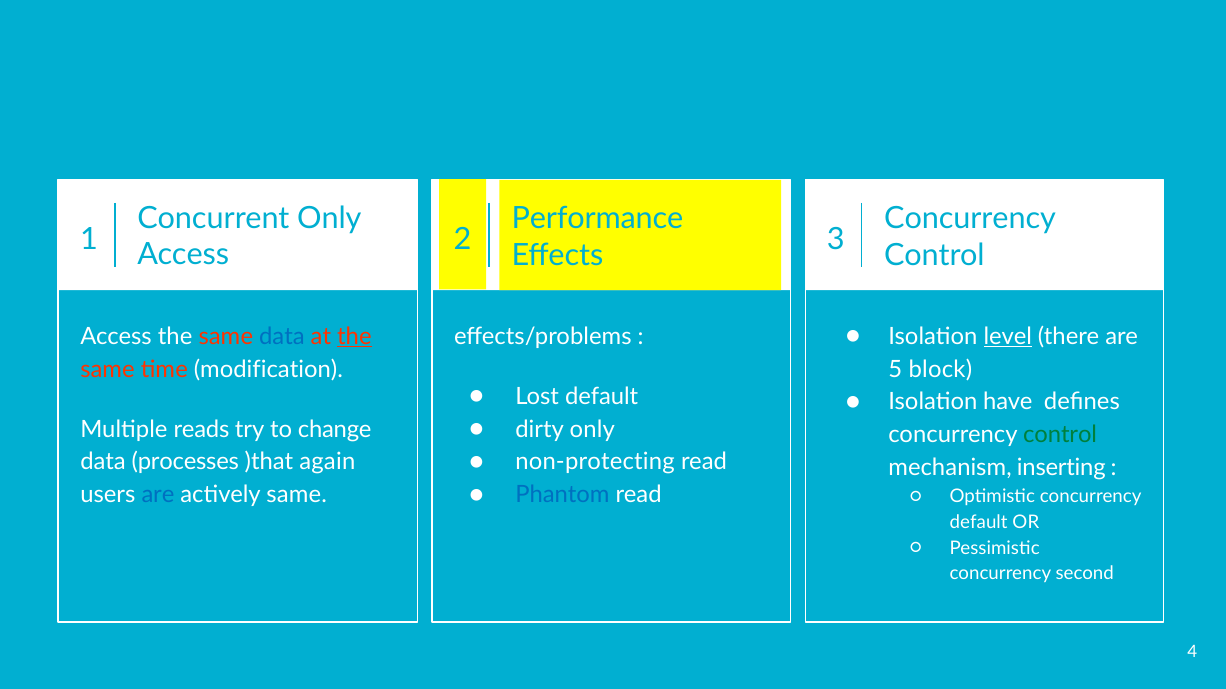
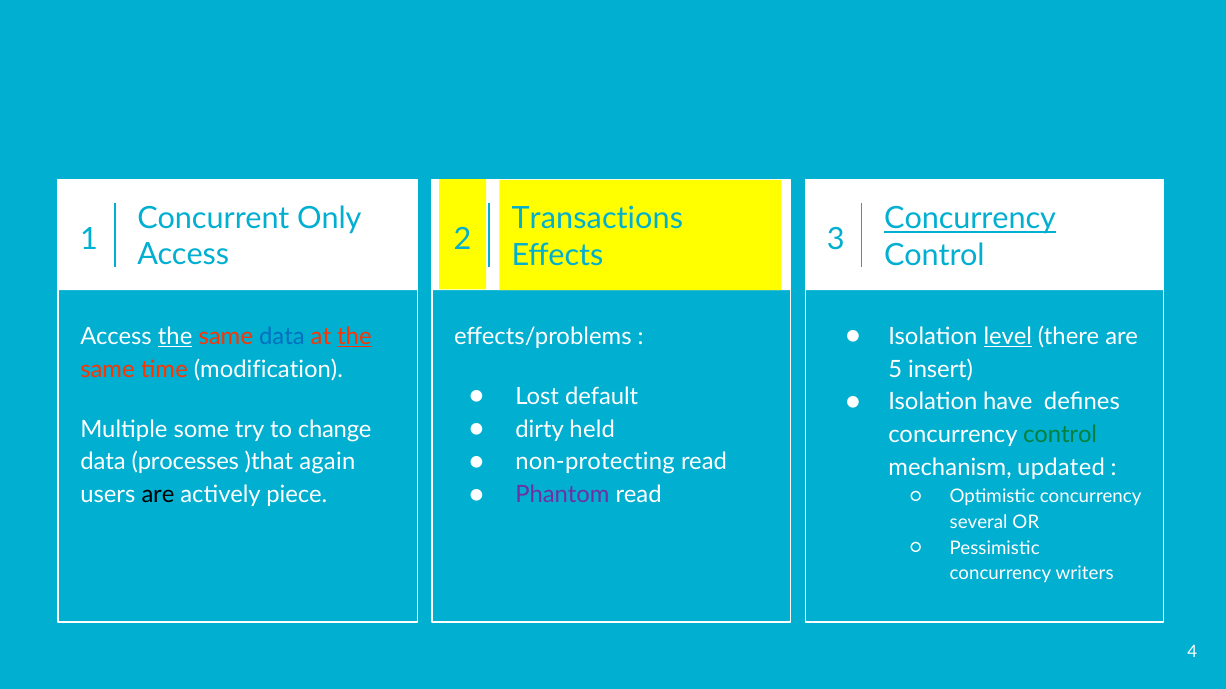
Performance: Performance -> Transactions
Concurrency at (970, 219) underline: none -> present
the at (175, 337) underline: none -> present
block: block -> insert
dirty only: only -> held
reads: reads -> some
inserting: inserting -> updated
Phantom colour: blue -> purple
are at (158, 495) colour: blue -> black
actively same: same -> piece
default at (979, 523): default -> several
second: second -> writers
